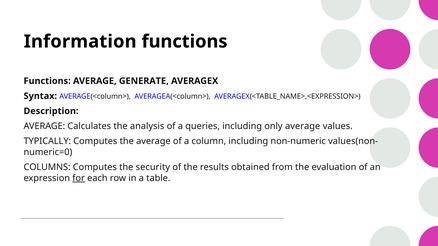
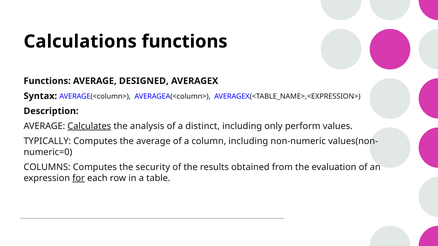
Information: Information -> Calculations
GENERATE: GENERATE -> DESIGNED
Calculates underline: none -> present
queries: queries -> distinct
only average: average -> perform
